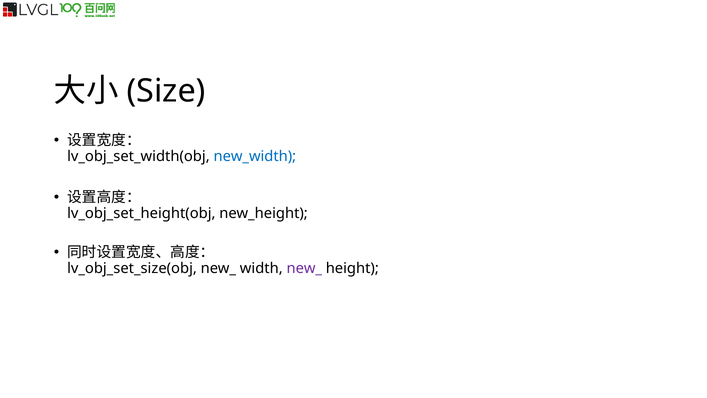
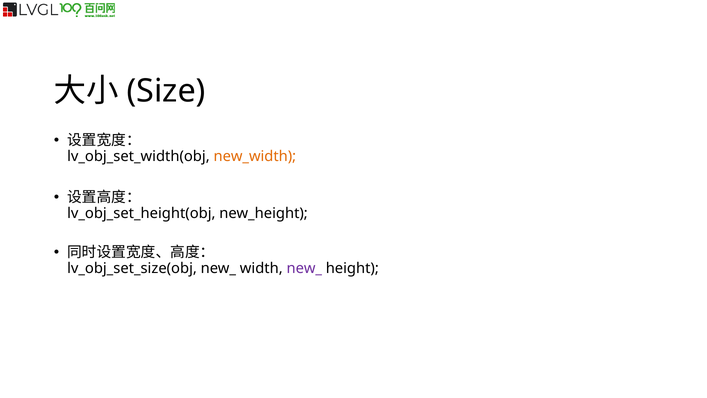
new_width colour: blue -> orange
